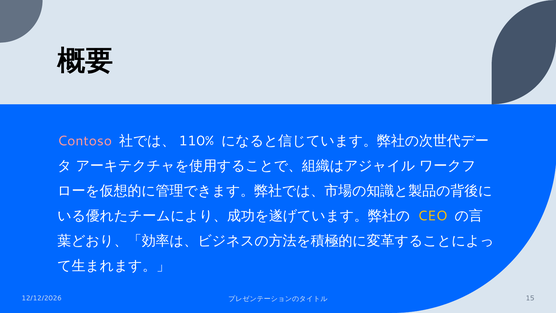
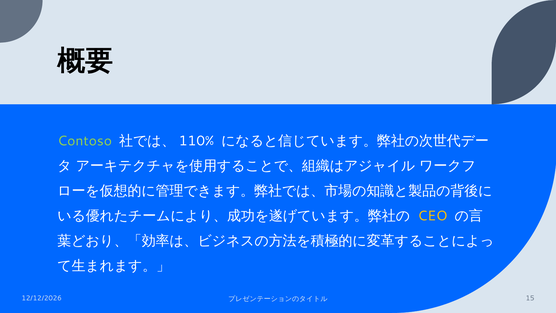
Contoso colour: pink -> light green
